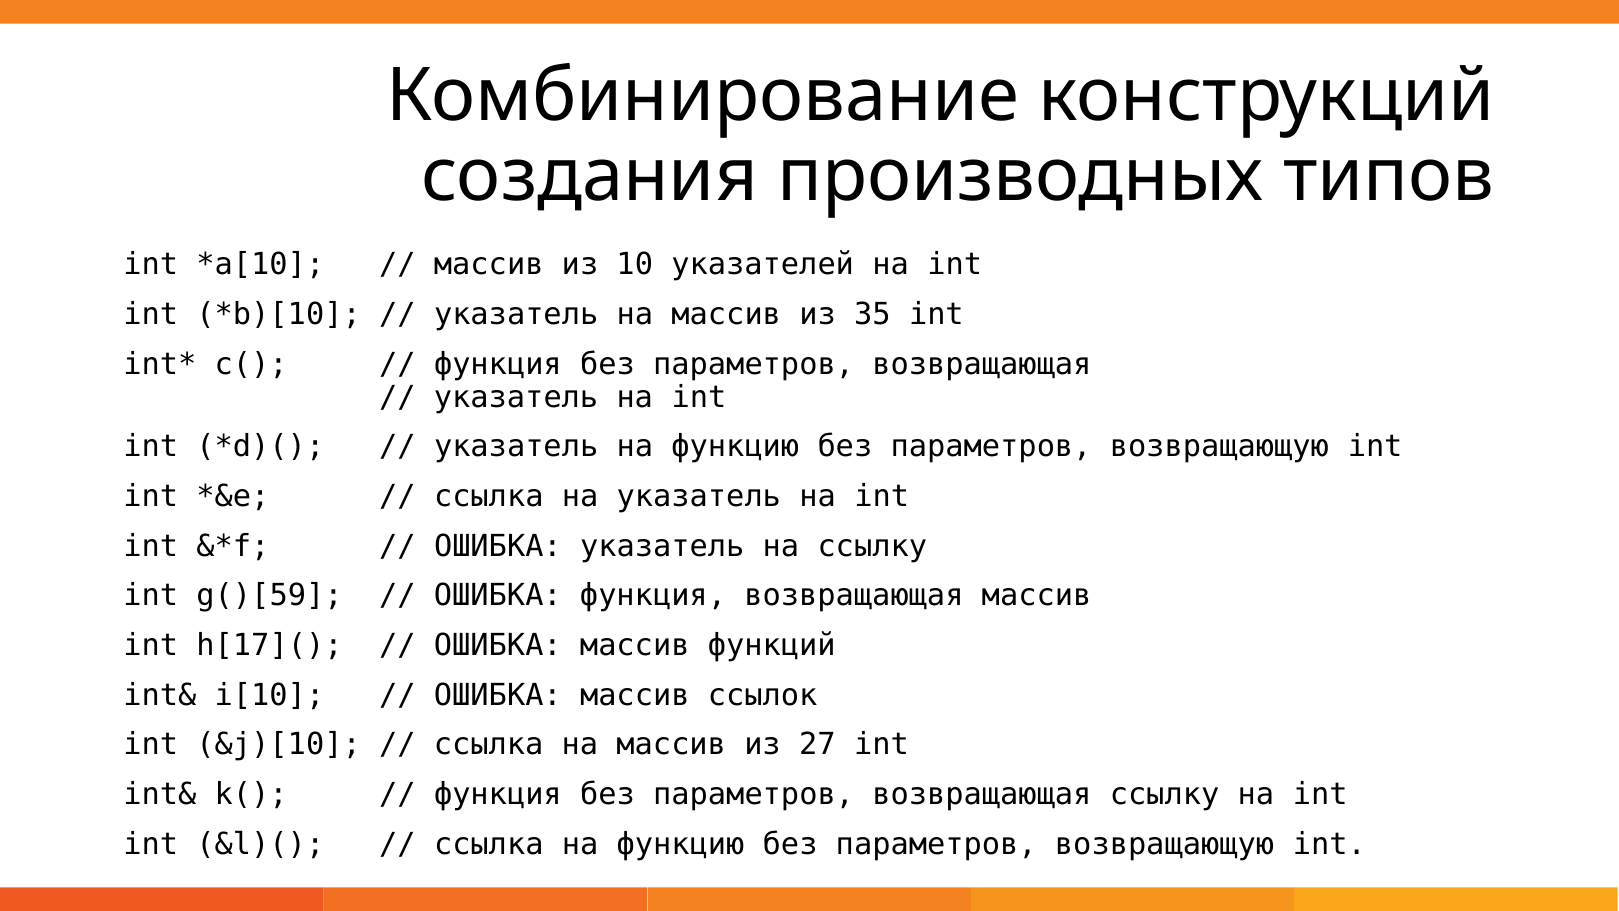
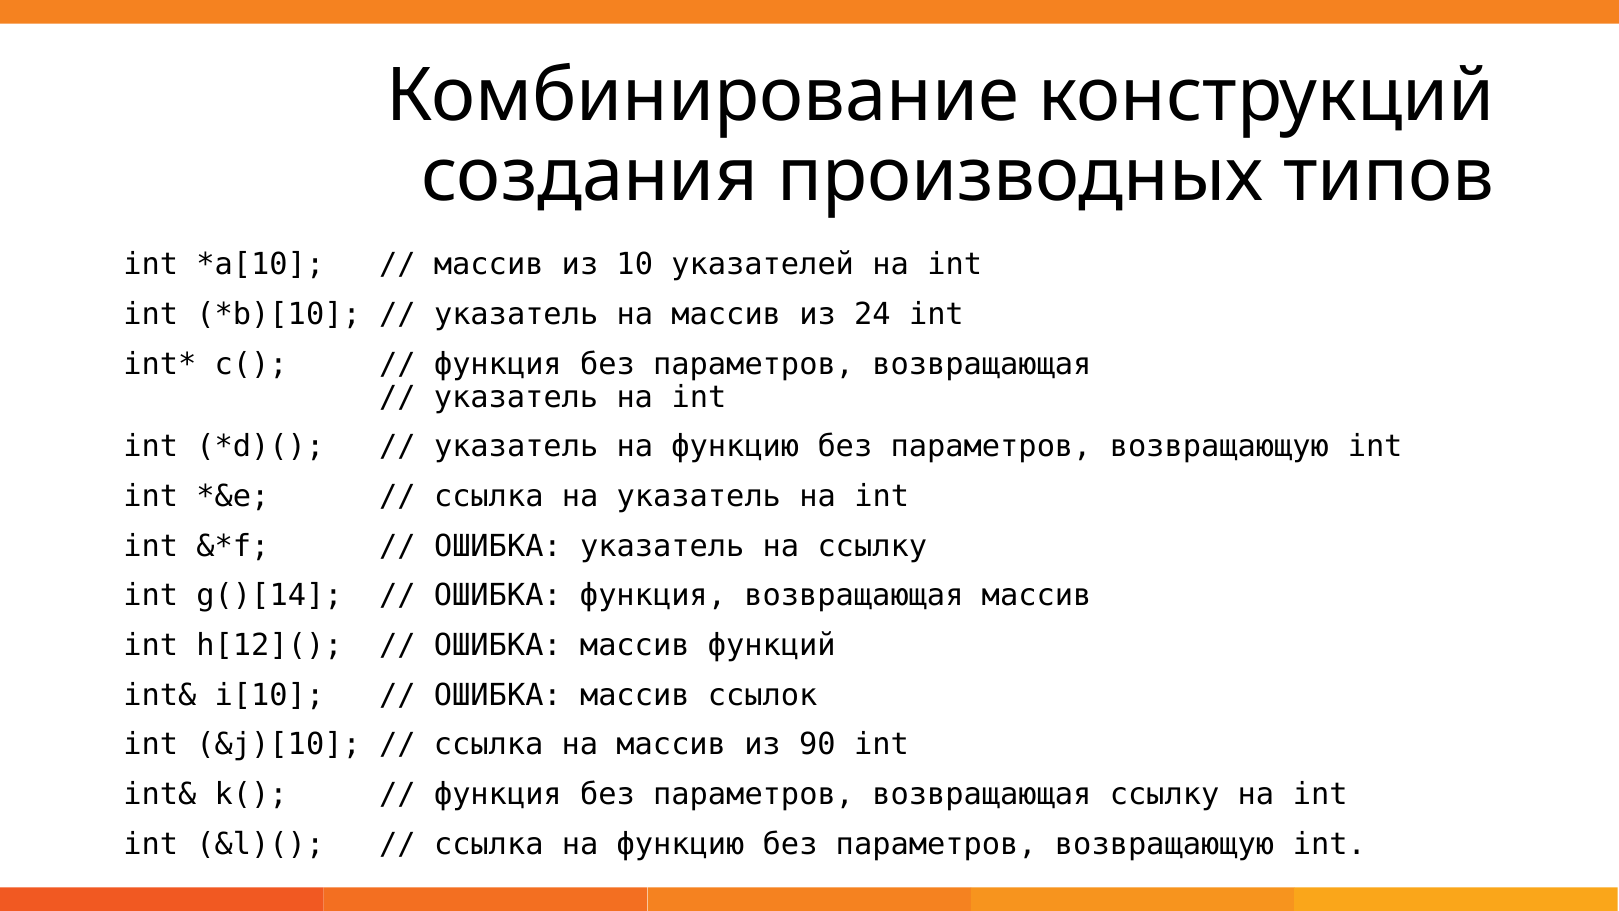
35: 35 -> 24
g()[59: g()[59 -> g()[14
h[17](: h[17]( -> h[12](
27: 27 -> 90
